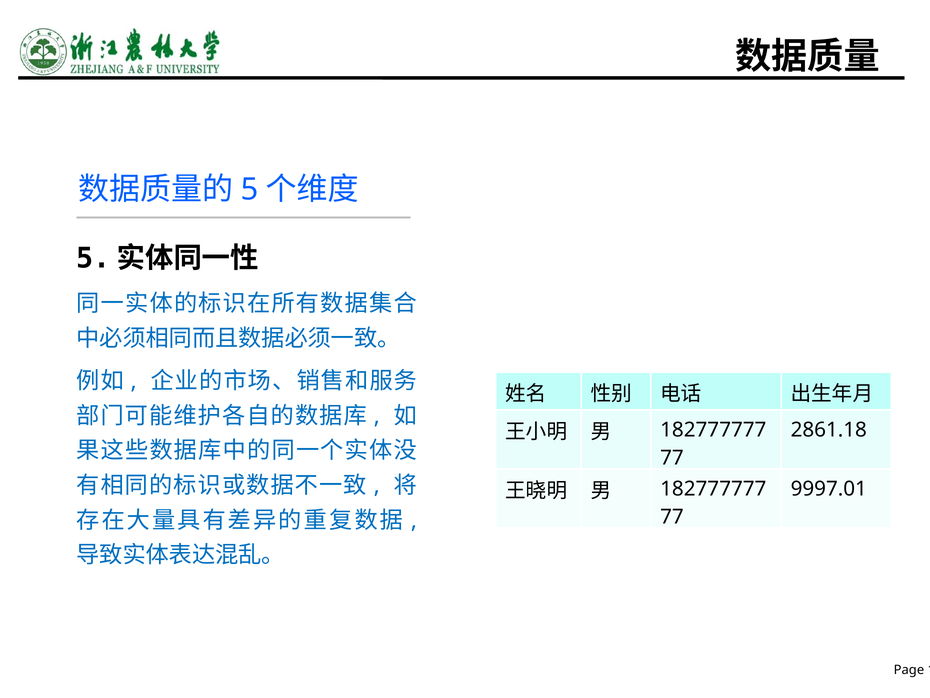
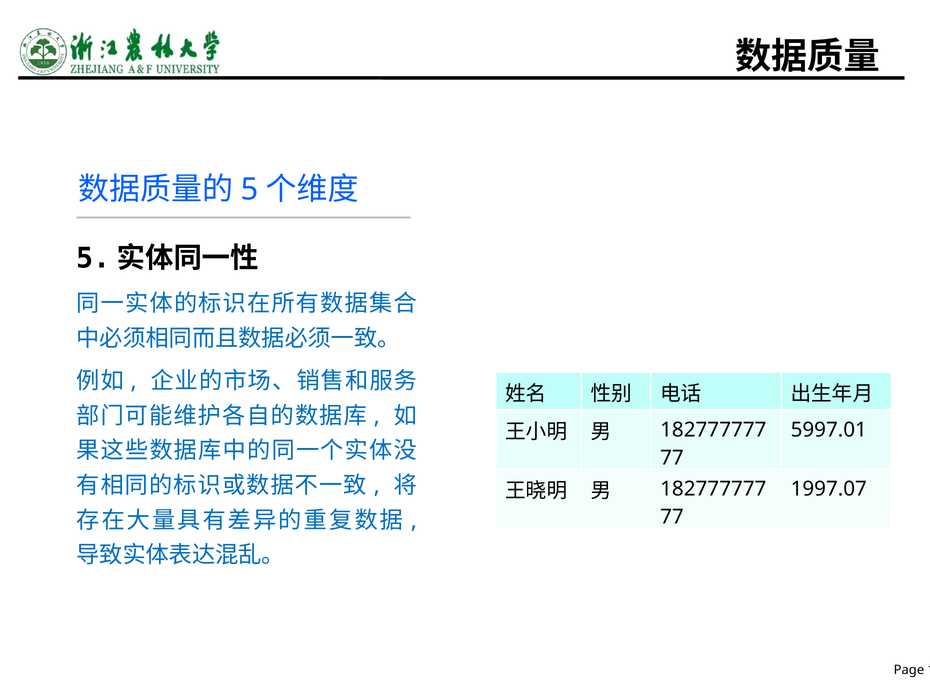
2861.18: 2861.18 -> 5997.01
9997.01: 9997.01 -> 1997.07
